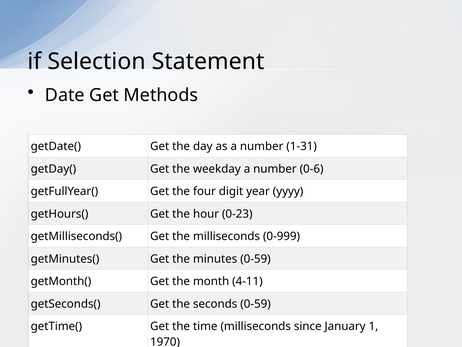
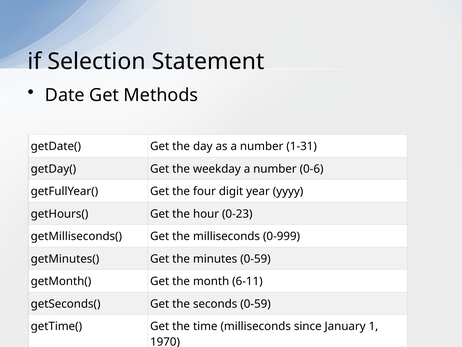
4-11: 4-11 -> 6-11
